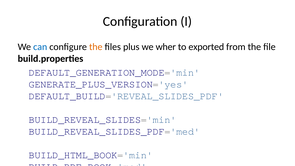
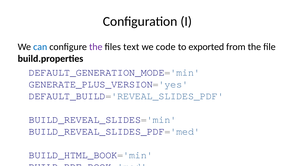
the at (96, 47) colour: orange -> purple
plus: plus -> text
wher: wher -> code
